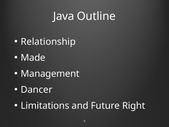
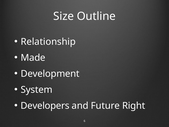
Java: Java -> Size
Management: Management -> Development
Dancer: Dancer -> System
Limitations: Limitations -> Developers
